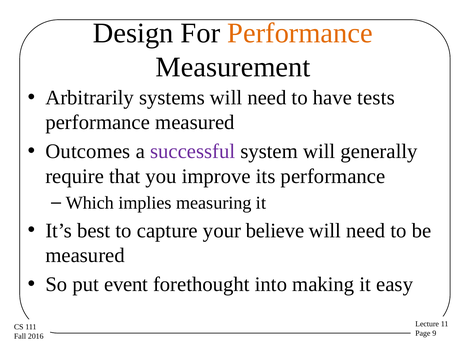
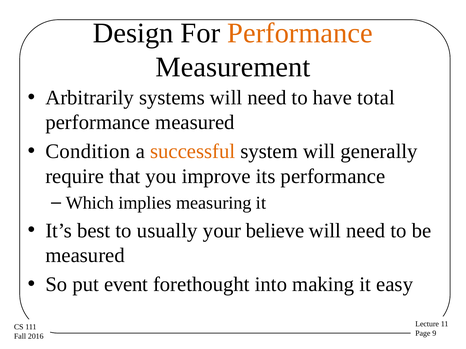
tests: tests -> total
Outcomes: Outcomes -> Condition
successful colour: purple -> orange
capture: capture -> usually
